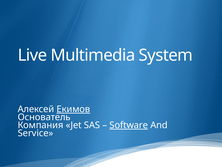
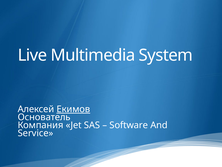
Software underline: present -> none
